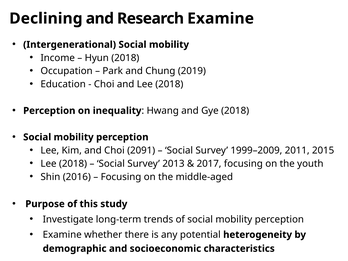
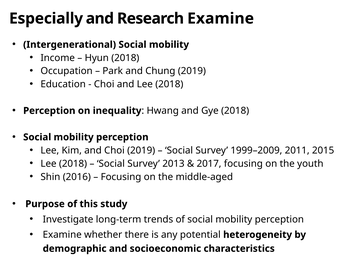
Declining: Declining -> Especially
Choi 2091: 2091 -> 2019
